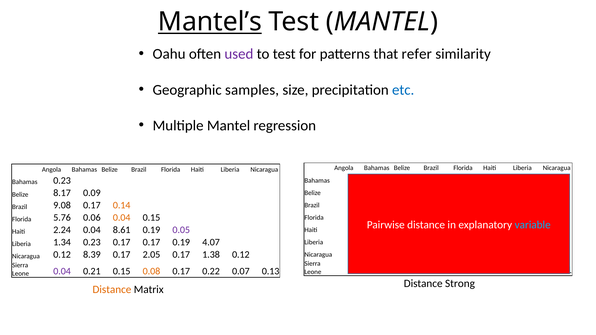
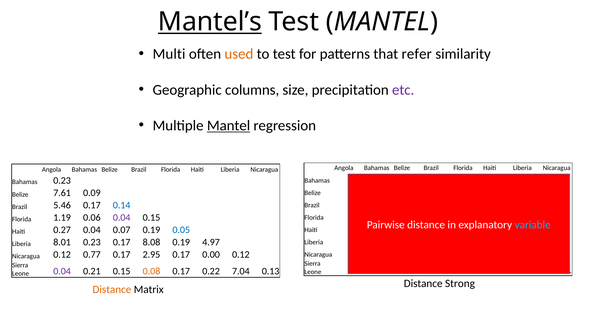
Oahu: Oahu -> Multi
used colour: purple -> orange
samples: samples -> columns
etc colour: blue -> purple
Mantel at (229, 126) underline: none -> present
8.17: 8.17 -> 7.61
9.08: 9.08 -> 5.46
0.14 colour: orange -> blue
5.76: 5.76 -> 1.19
0.04 at (122, 218) colour: orange -> purple
2.24: 2.24 -> 0.27
8.61: 8.61 -> 0.07
0.05 colour: purple -> blue
1.34: 1.34 -> 8.01
0.17 0.17: 0.17 -> 8.08
4.07: 4.07 -> 4.97
8.39: 8.39 -> 0.77
2.05: 2.05 -> 2.95
1.38: 1.38 -> 0.00
0.07: 0.07 -> 7.04
